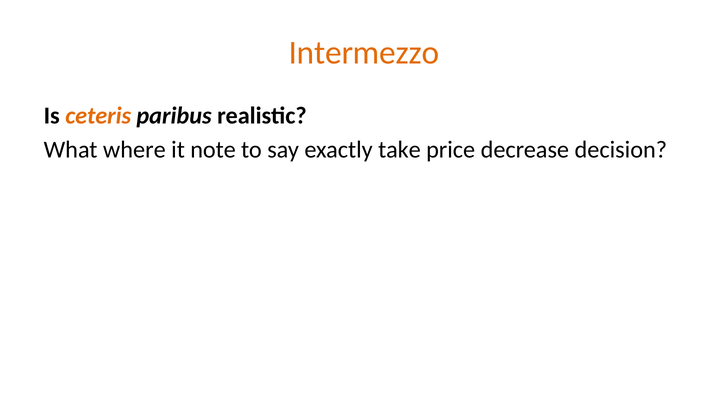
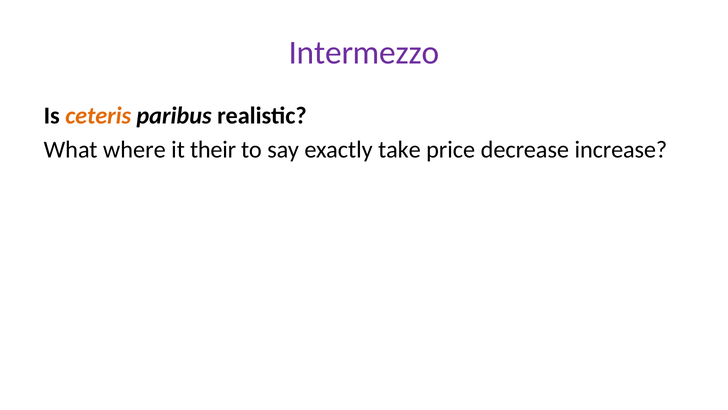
Intermezzo colour: orange -> purple
note: note -> their
decision: decision -> increase
